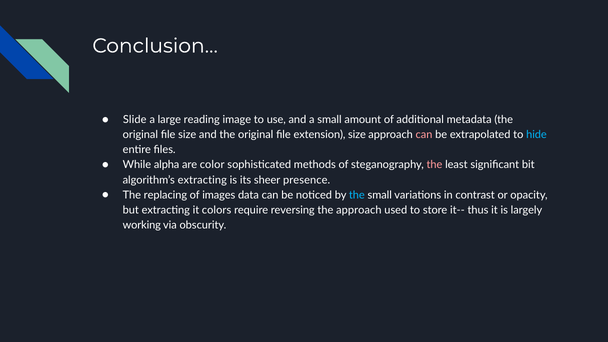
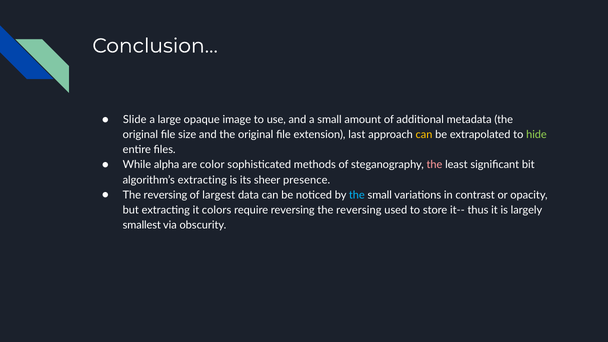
reading: reading -> opaque
extension size: size -> last
can at (424, 135) colour: pink -> yellow
hide colour: light blue -> light green
replacing at (165, 195): replacing -> reversing
images: images -> largest
reversing the approach: approach -> reversing
working: working -> smallest
